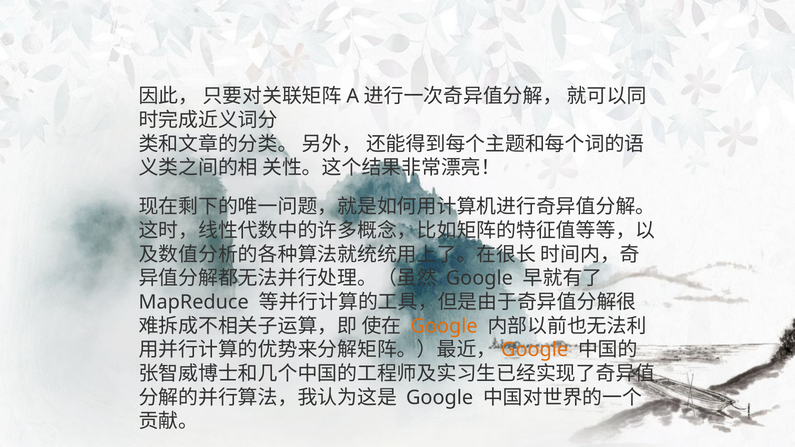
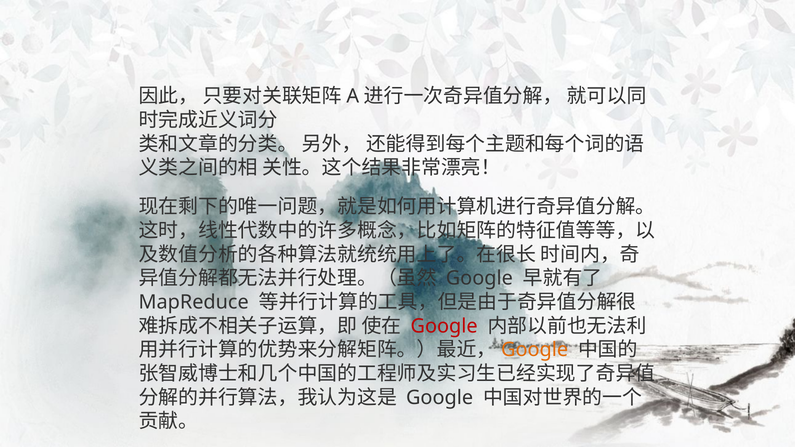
Google at (444, 326) colour: orange -> red
